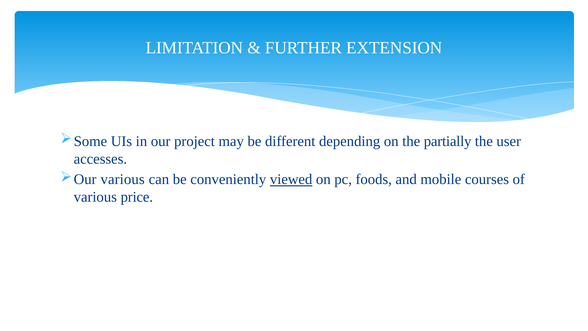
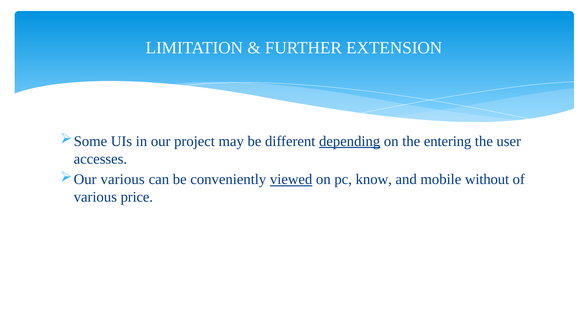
depending underline: none -> present
partially: partially -> entering
foods: foods -> know
courses: courses -> without
